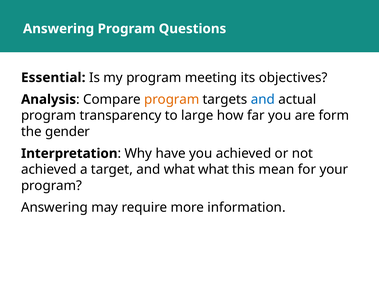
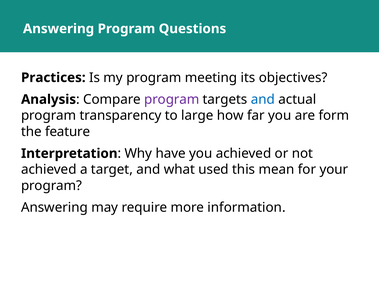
Essential: Essential -> Practices
program at (172, 99) colour: orange -> purple
gender: gender -> feature
what what: what -> used
